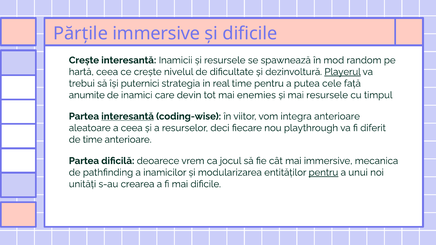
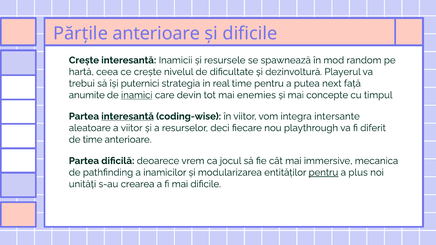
Părțile immersive: immersive -> anterioare
Playerul underline: present -> none
cele: cele -> next
inamici underline: none -> present
mai resursele: resursele -> concepte
integra anterioare: anterioare -> intersante
a ceea: ceea -> viitor
unui: unui -> plus
